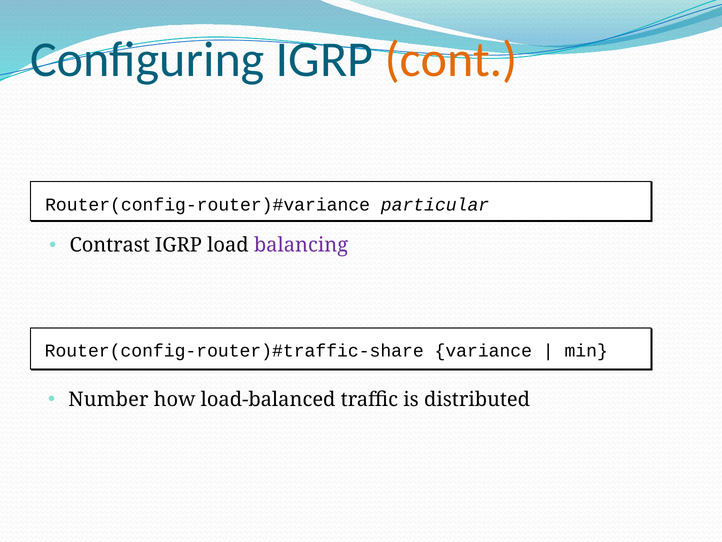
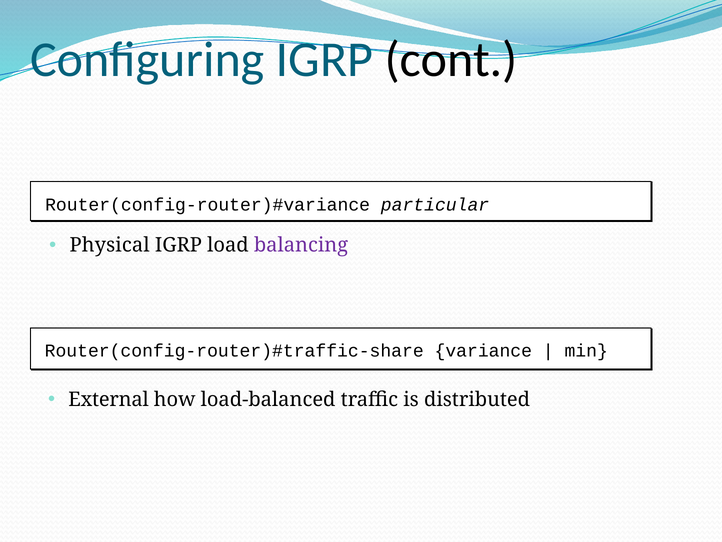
cont colour: orange -> black
Contrast: Contrast -> Physical
Number: Number -> External
